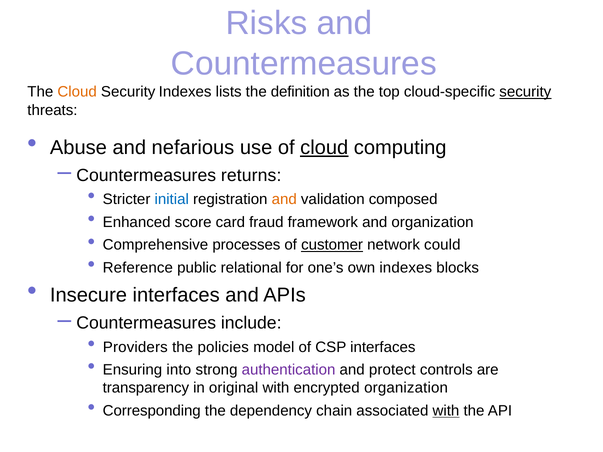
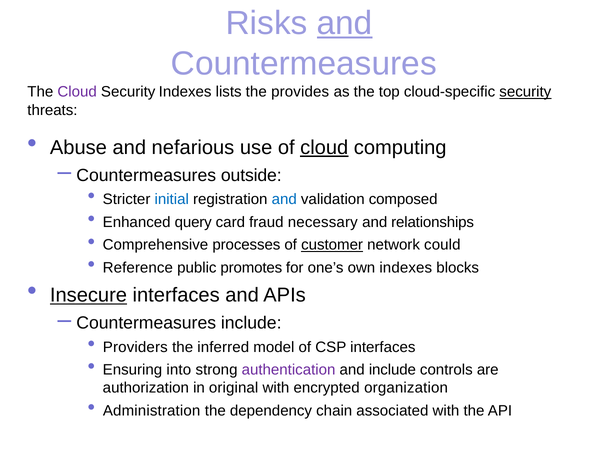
and at (345, 23) underline: none -> present
Cloud at (77, 92) colour: orange -> purple
definition: definition -> provides
returns: returns -> outside
and at (284, 200) colour: orange -> blue
score: score -> query
framework: framework -> necessary
and organization: organization -> relationships
relational: relational -> promotes
Insecure underline: none -> present
policies: policies -> inferred
and protect: protect -> include
transparency: transparency -> authorization
Corresponding: Corresponding -> Administration
with at (446, 411) underline: present -> none
